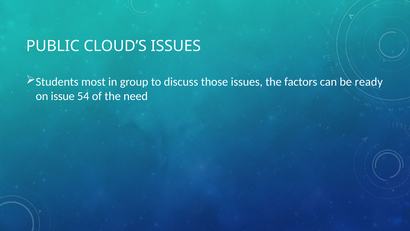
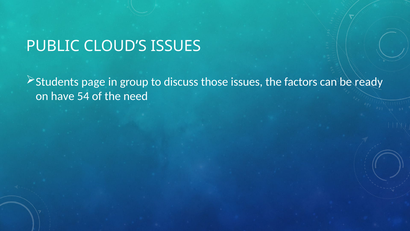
most: most -> page
issue: issue -> have
